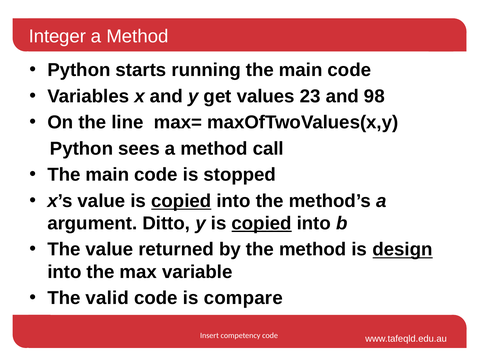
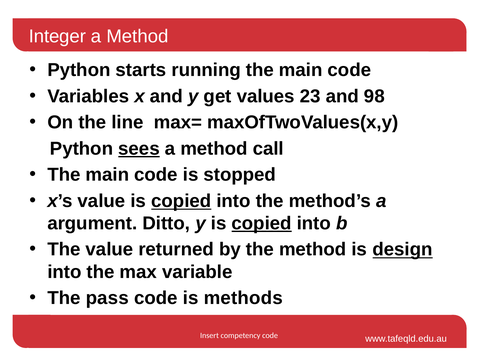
sees underline: none -> present
valid: valid -> pass
compare: compare -> methods
